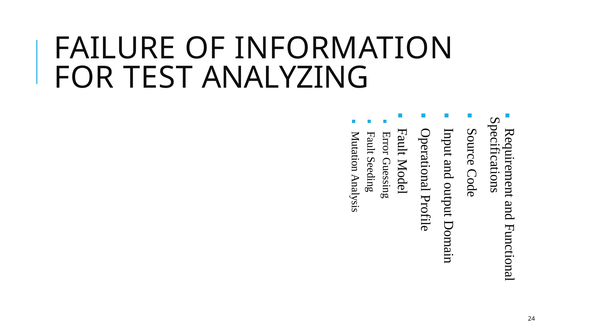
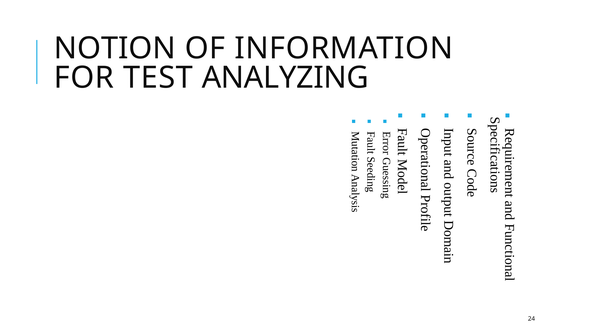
FAILURE: FAILURE -> NOTION
